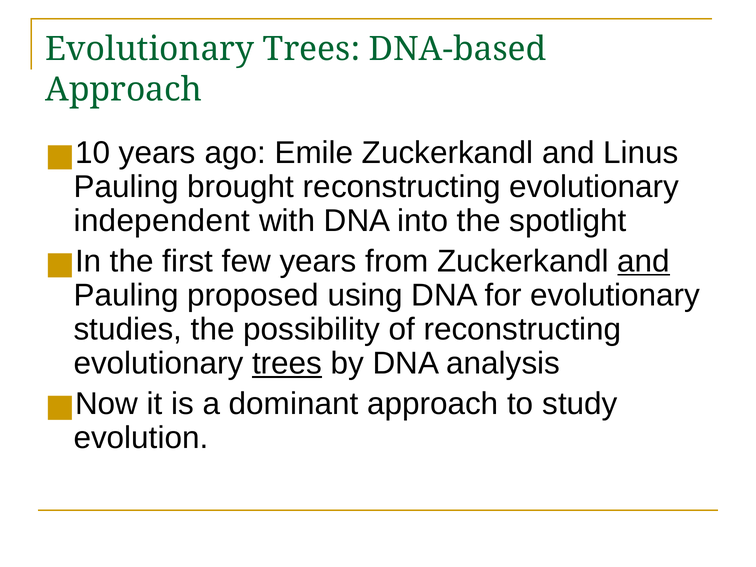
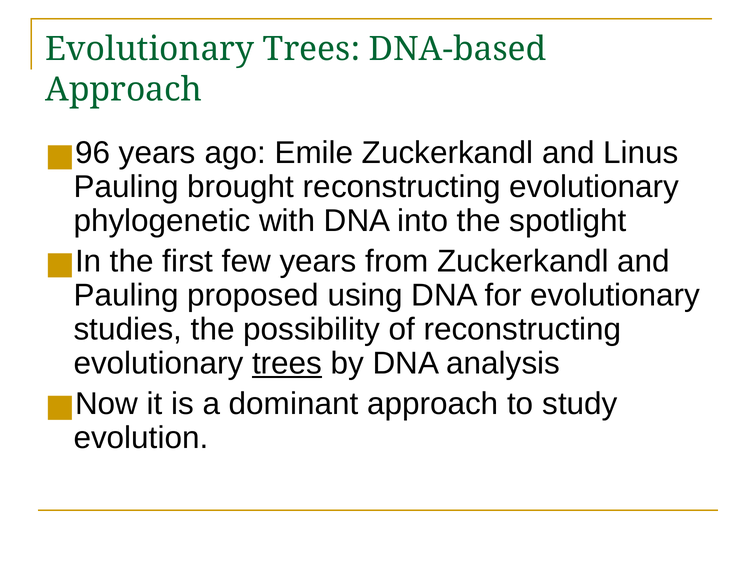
10: 10 -> 96
independent: independent -> phylogenetic
and at (644, 261) underline: present -> none
